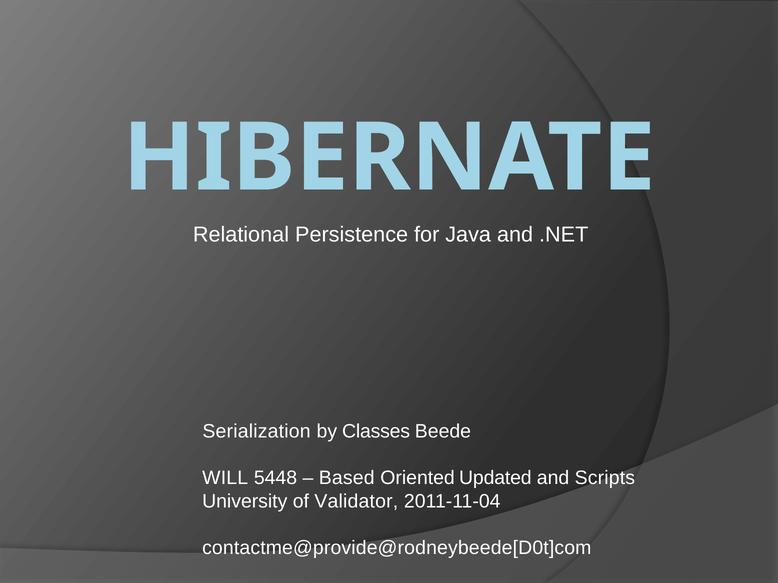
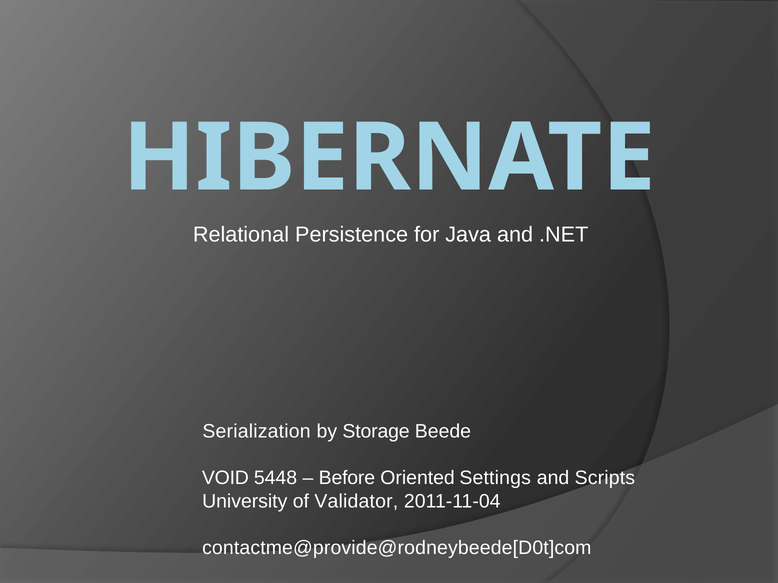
Classes: Classes -> Storage
WILL: WILL -> VOID
Based: Based -> Before
Updated: Updated -> Settings
